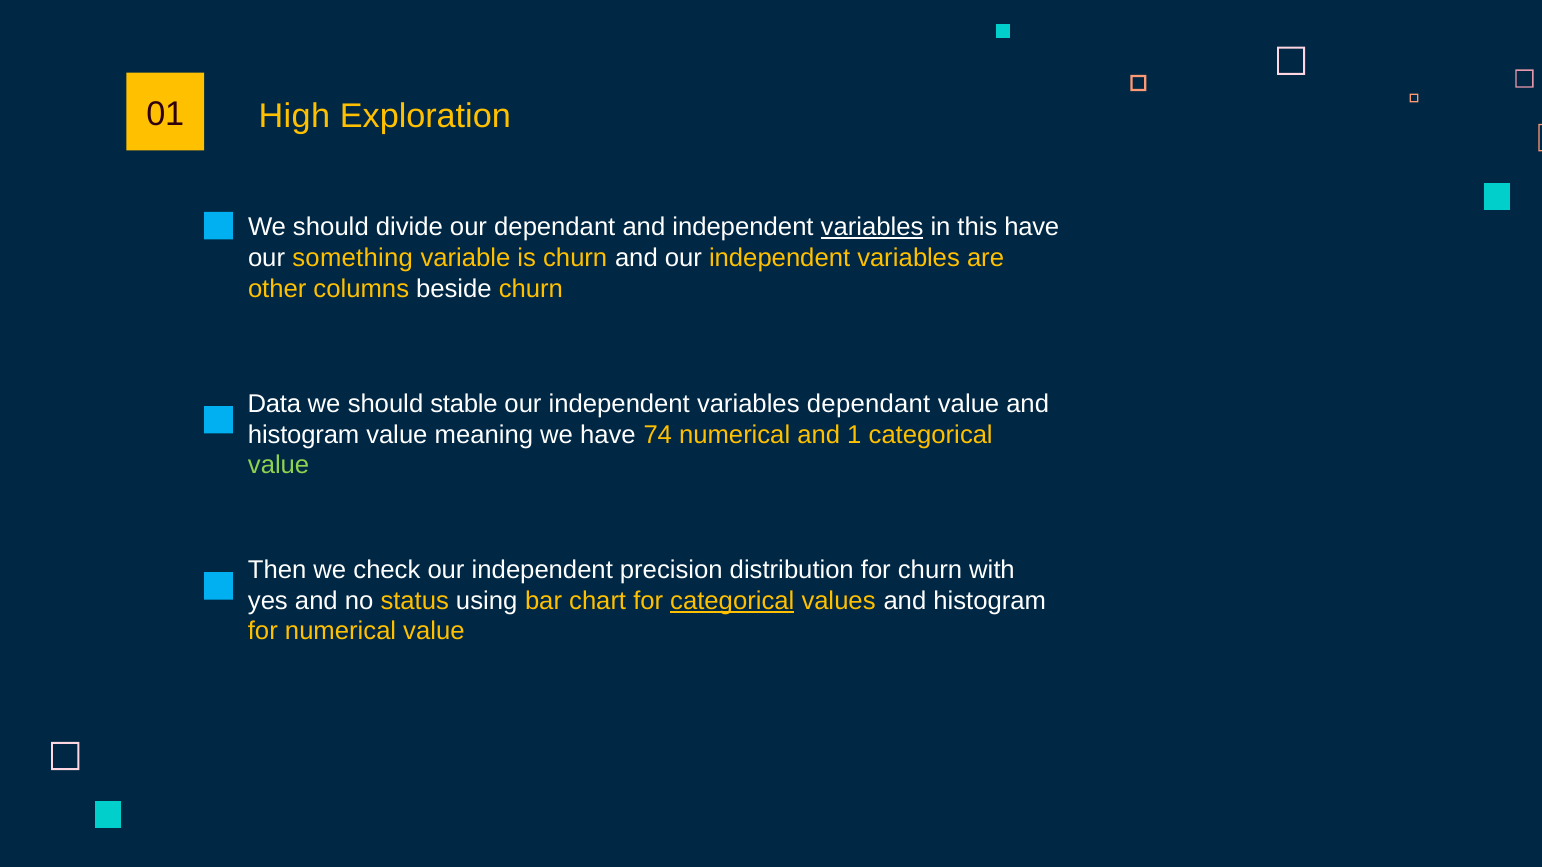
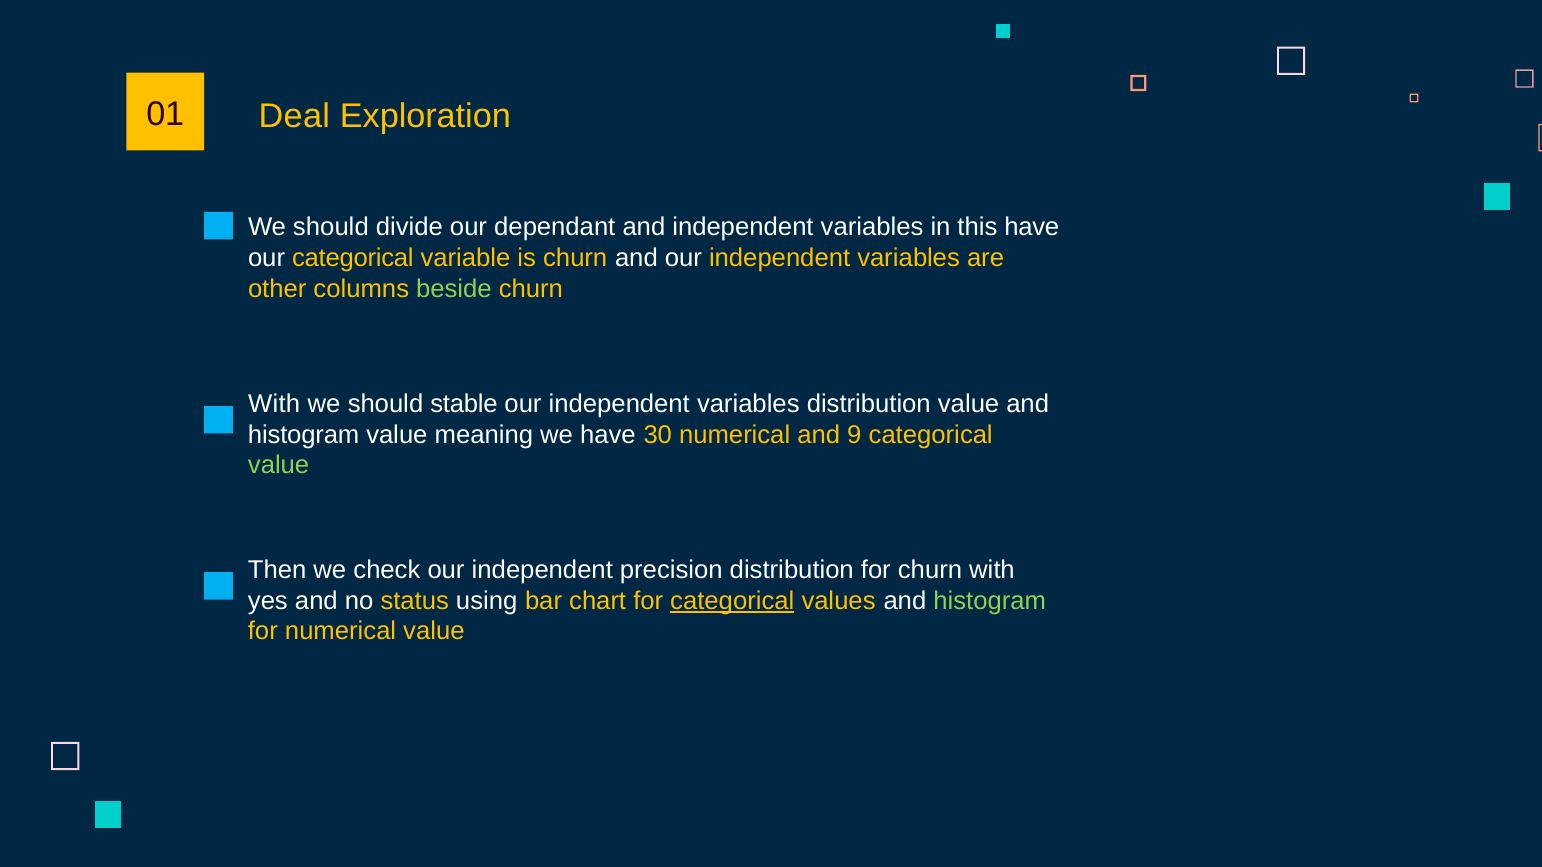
High: High -> Deal
variables at (872, 227) underline: present -> none
our something: something -> categorical
beside colour: white -> light green
Data at (274, 404): Data -> With
variables dependant: dependant -> distribution
74: 74 -> 30
1: 1 -> 9
histogram at (990, 601) colour: white -> light green
